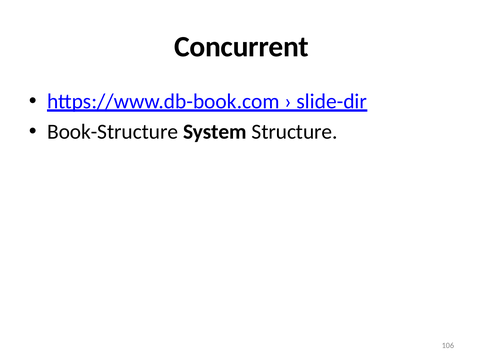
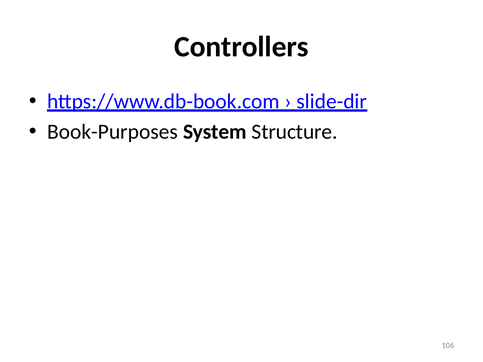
Concurrent: Concurrent -> Controllers
Book-Structure: Book-Structure -> Book-Purposes
